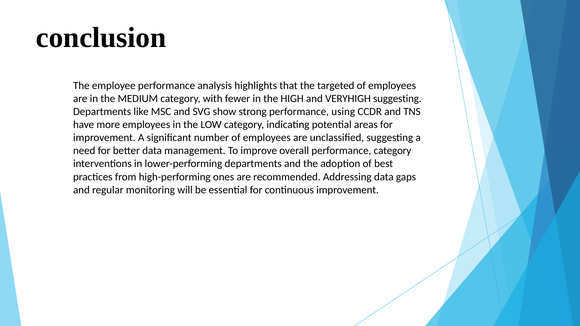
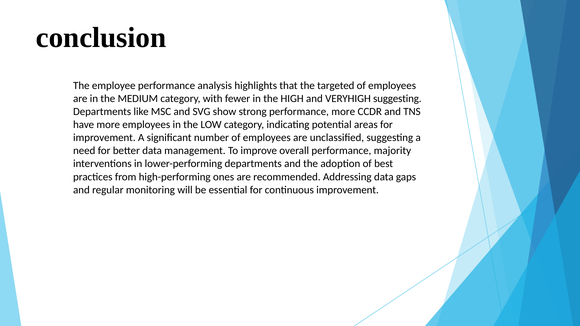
performance using: using -> more
performance category: category -> majority
